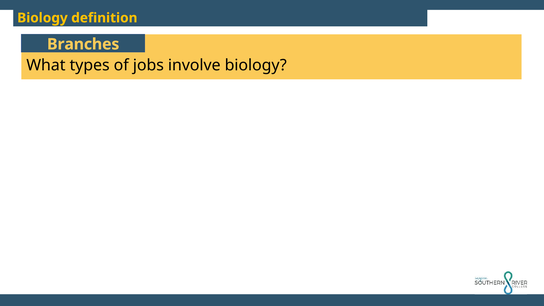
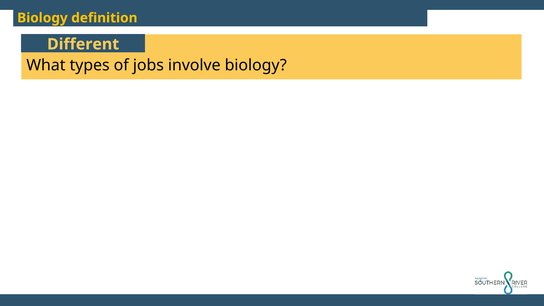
Branches: Branches -> Different
